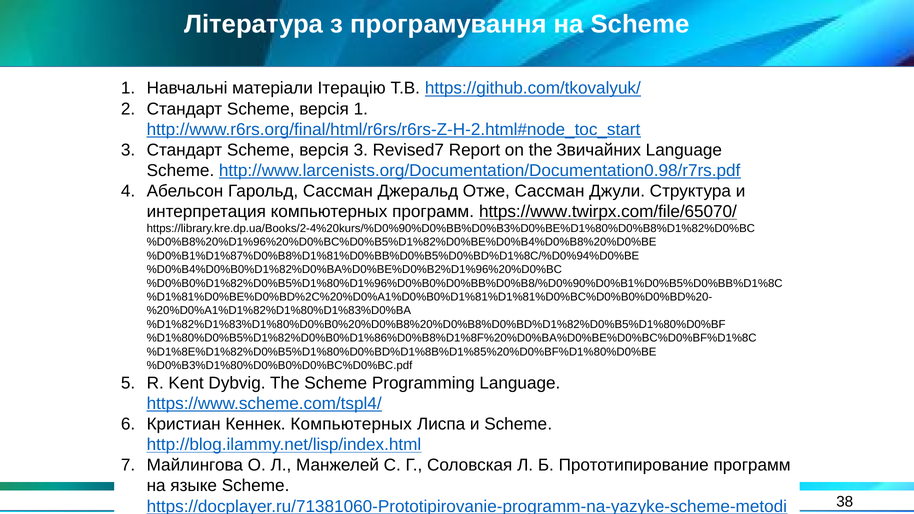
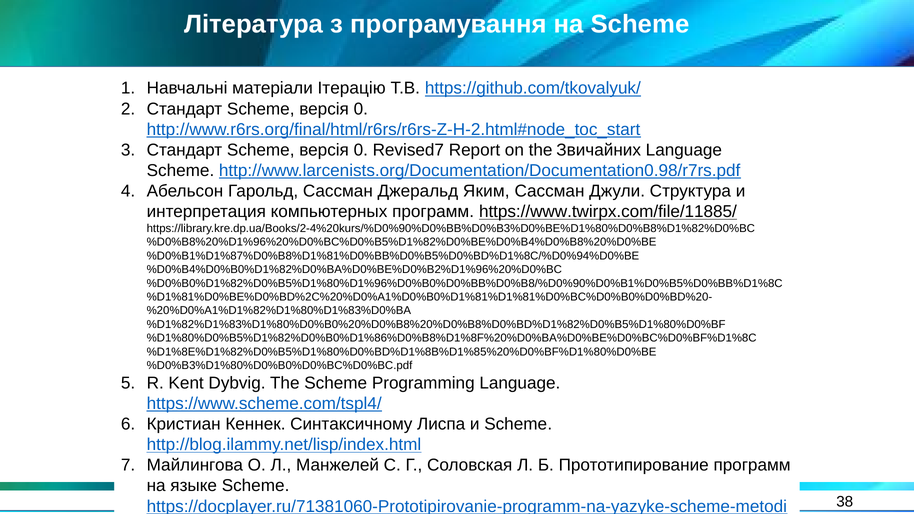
1 at (361, 109): 1 -> 0
3 at (361, 150): 3 -> 0
Отже: Отже -> Яким
https://www.twirpx.com/file/65070/: https://www.twirpx.com/file/65070/ -> https://www.twirpx.com/file/11885/
Кеннек Компьютерных: Компьютерных -> Синтаксичному
